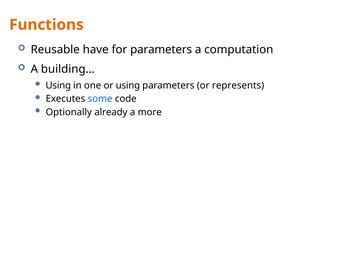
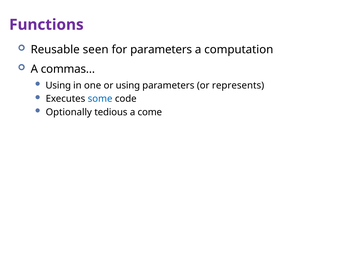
Functions colour: orange -> purple
have: have -> seen
building…: building… -> commas…
already: already -> tedious
more: more -> come
